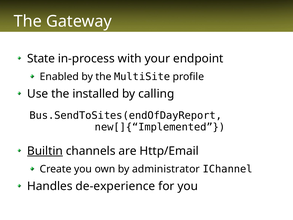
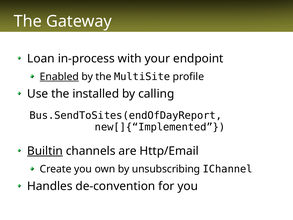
State: State -> Loan
Enabled underline: none -> present
administrator: administrator -> unsubscribing
de-experience: de-experience -> de-convention
